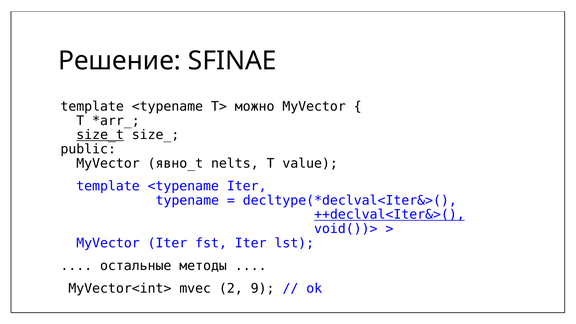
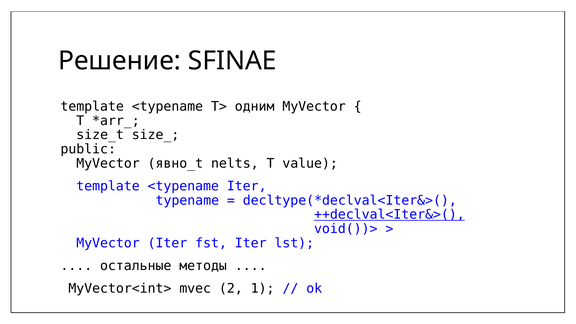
можно: можно -> одним
size_t underline: present -> none
9: 9 -> 1
